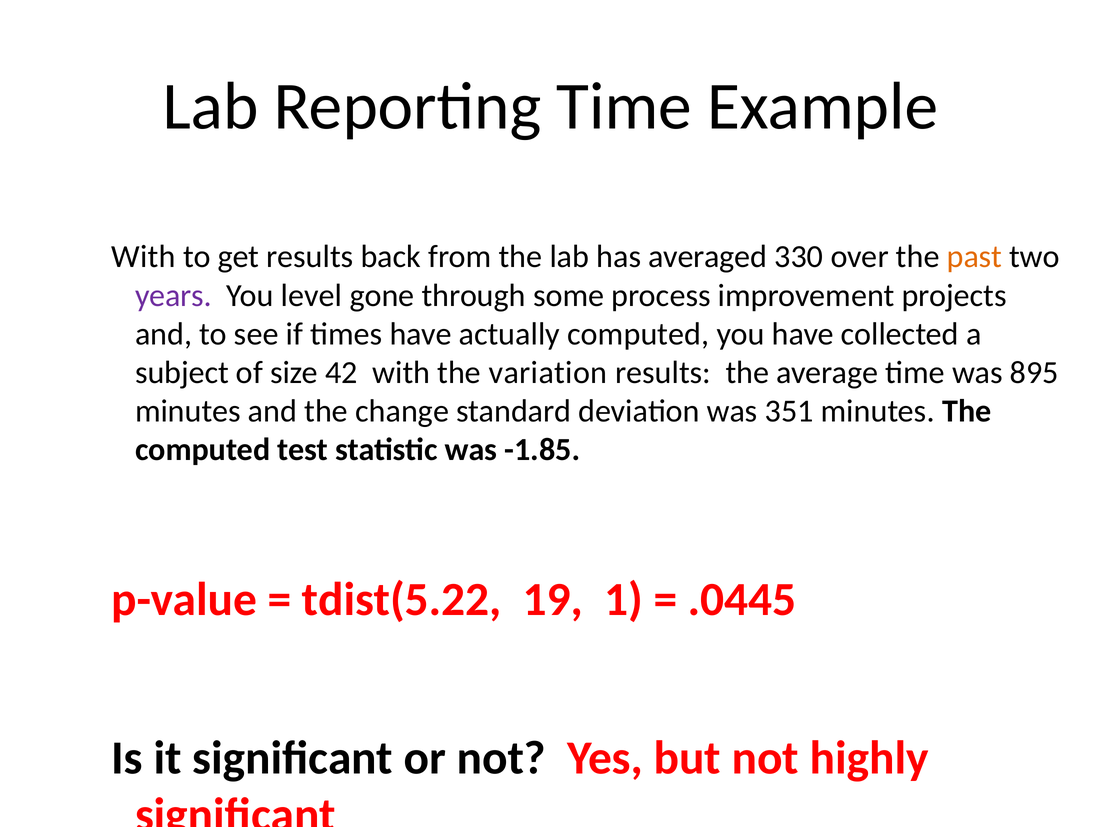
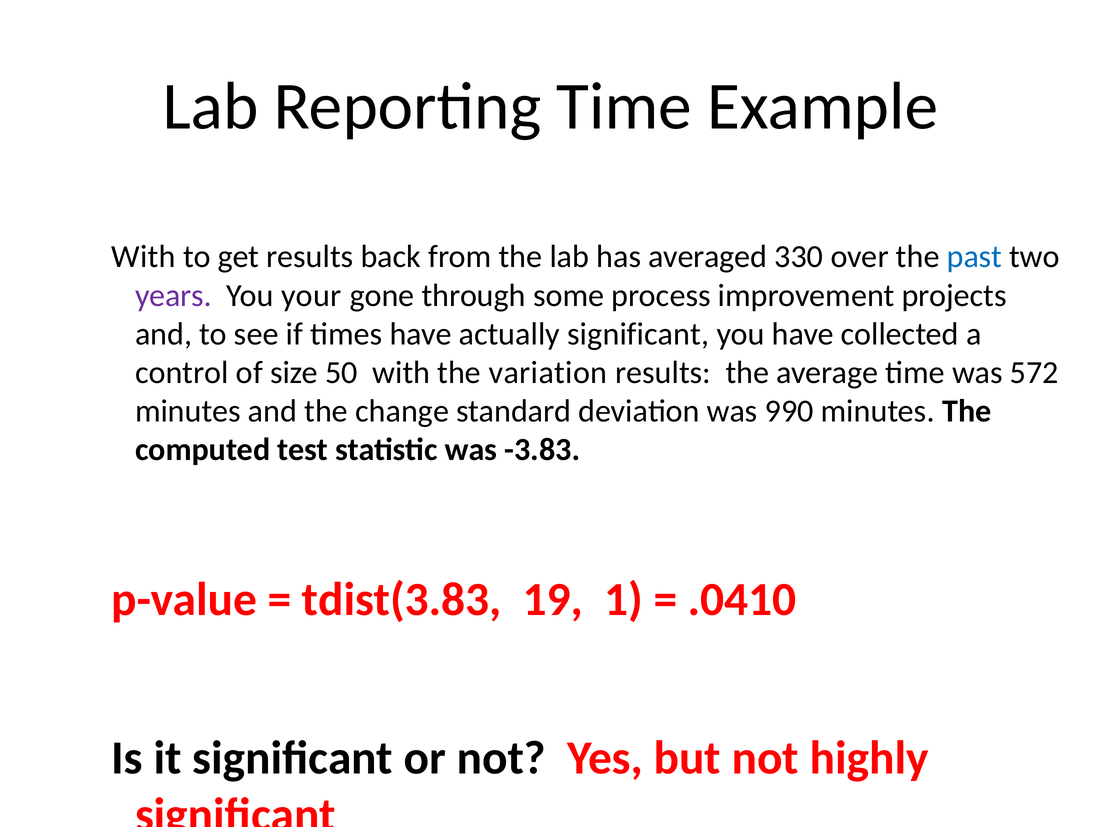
past colour: orange -> blue
level: level -> your
actually computed: computed -> significant
subject: subject -> control
42: 42 -> 50
895: 895 -> 572
351: 351 -> 990
-1.85: -1.85 -> -3.83
tdist(5.22: tdist(5.22 -> tdist(3.83
.0445: .0445 -> .0410
